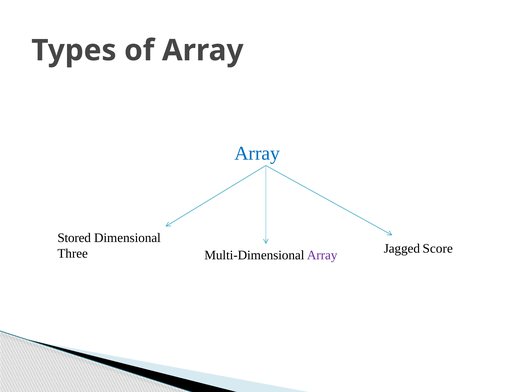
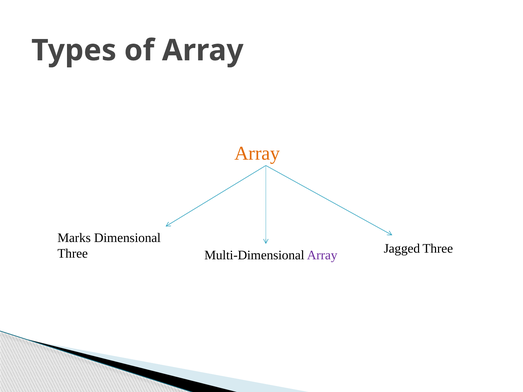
Array at (257, 153) colour: blue -> orange
Stored: Stored -> Marks
Jagged Score: Score -> Three
